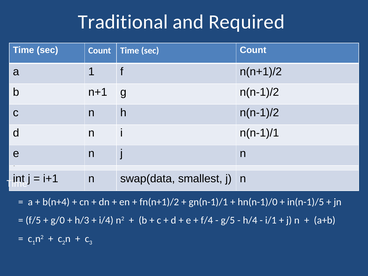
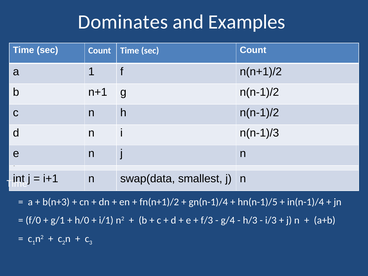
Traditional: Traditional -> Dominates
Required: Required -> Examples
n(n-1)/1: n(n-1)/1 -> n(n-1)/3
b(n+4: b(n+4 -> b(n+3
gn(n-1)/1: gn(n-1)/1 -> gn(n-1)/4
hn(n-1)/0: hn(n-1)/0 -> hn(n-1)/5
in(n-1)/5: in(n-1)/5 -> in(n-1)/4
f/5: f/5 -> f/0
g/0: g/0 -> g/1
h/3: h/3 -> h/0
i/4: i/4 -> i/1
f/4: f/4 -> f/3
g/5: g/5 -> g/4
h/4: h/4 -> h/3
i/1: i/1 -> i/3
